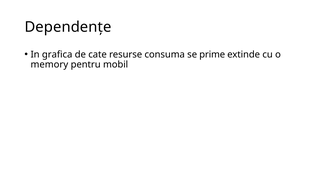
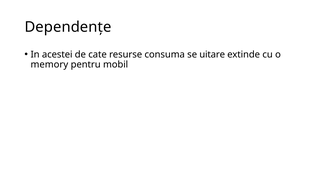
grafica: grafica -> acestei
prime: prime -> uitare
